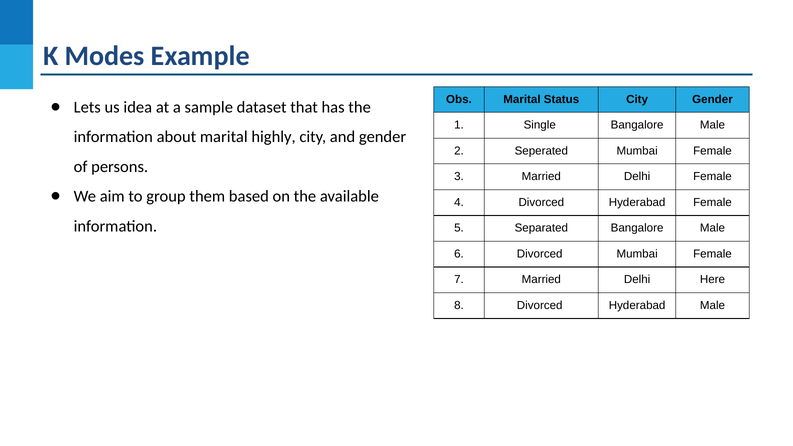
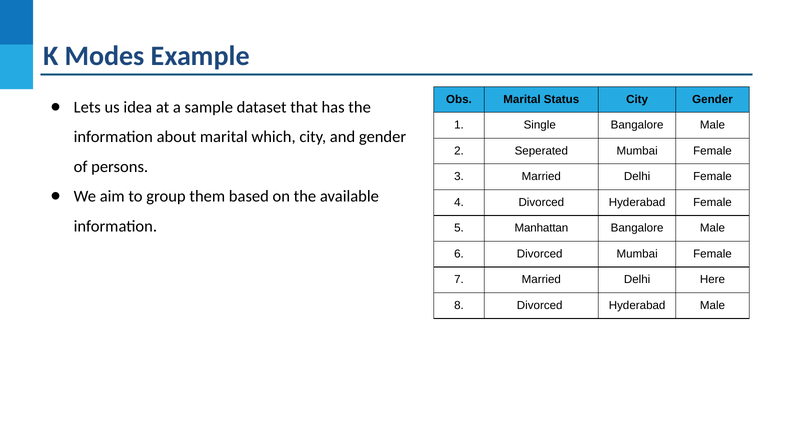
highly: highly -> which
Separated: Separated -> Manhattan
